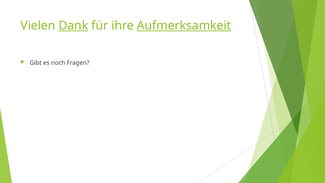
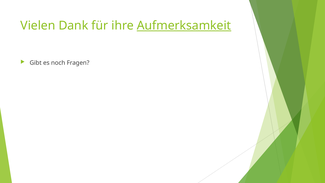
Dank underline: present -> none
